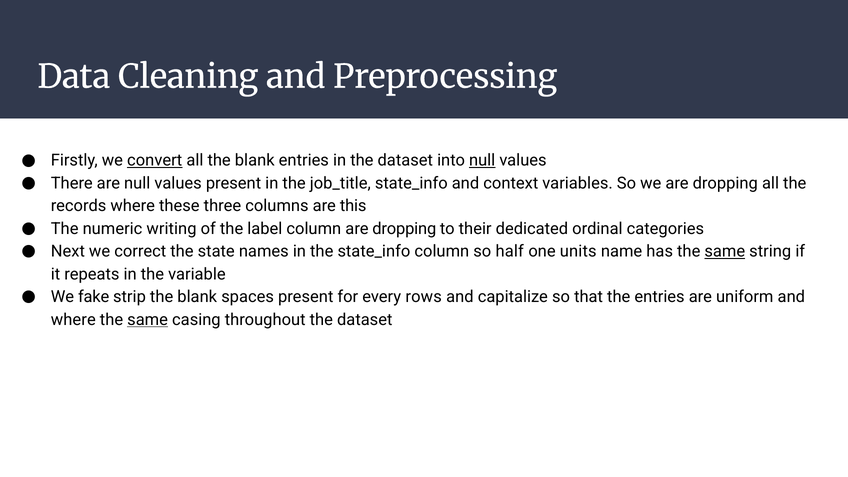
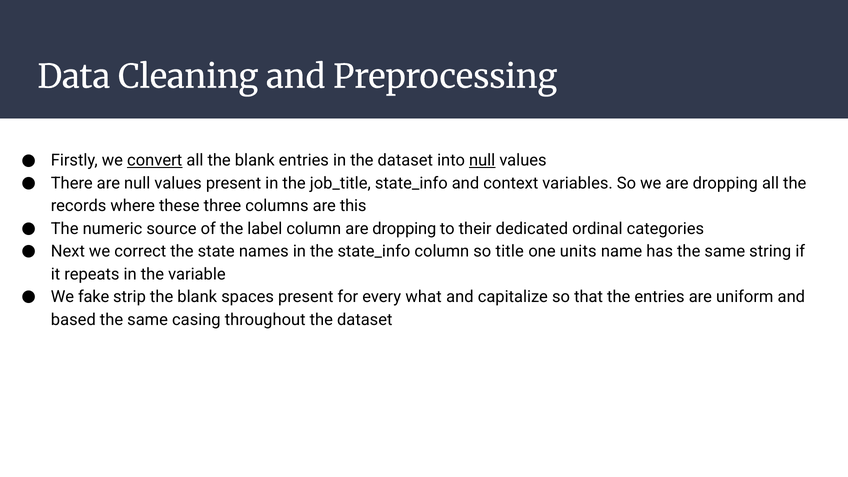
writing: writing -> source
half: half -> title
same at (725, 251) underline: present -> none
rows: rows -> what
where at (73, 320): where -> based
same at (148, 320) underline: present -> none
